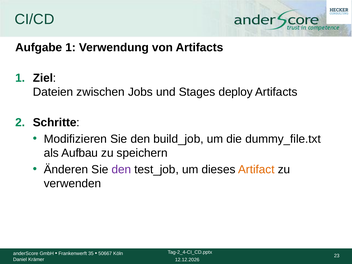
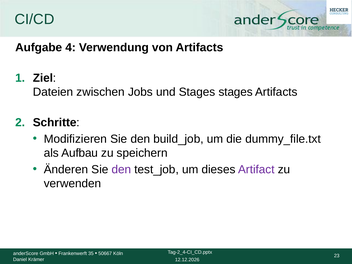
Aufgabe 1: 1 -> 4
Stages deploy: deploy -> stages
Artifact colour: orange -> purple
